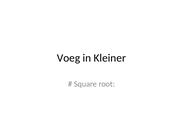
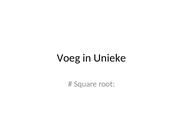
Kleiner: Kleiner -> Unieke
